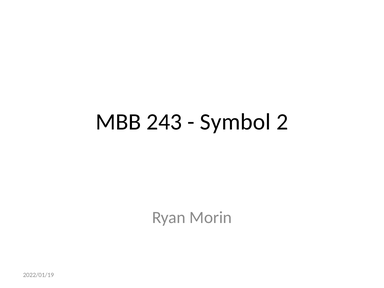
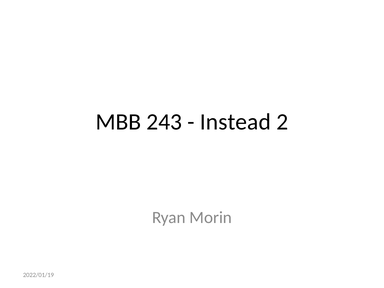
Symbol: Symbol -> Instead
